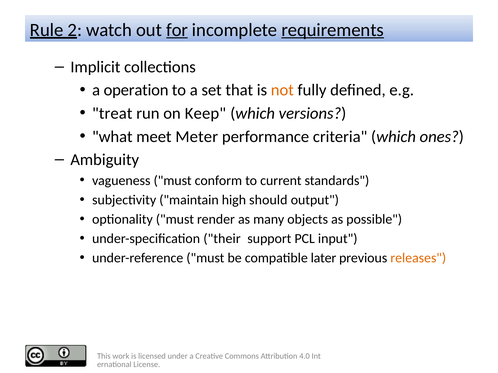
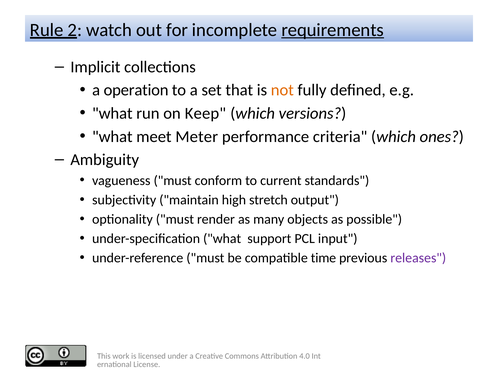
for underline: present -> none
treat at (112, 113): treat -> what
should: should -> stretch
under-specification their: their -> what
later: later -> time
releases colour: orange -> purple
